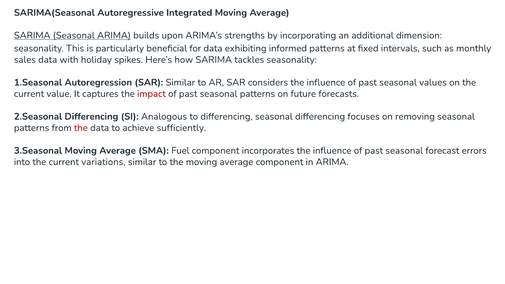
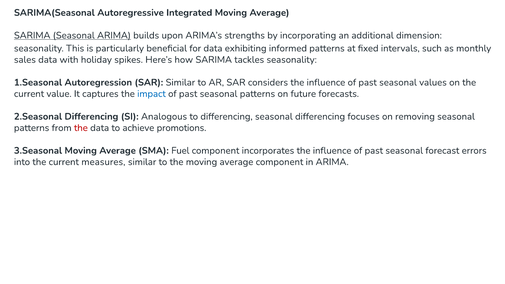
impact colour: red -> blue
sufficiently: sufficiently -> promotions
variations: variations -> measures
